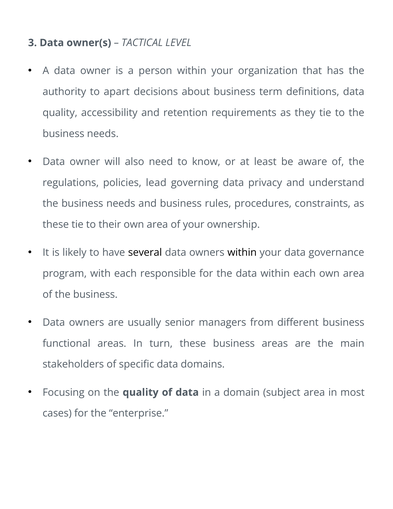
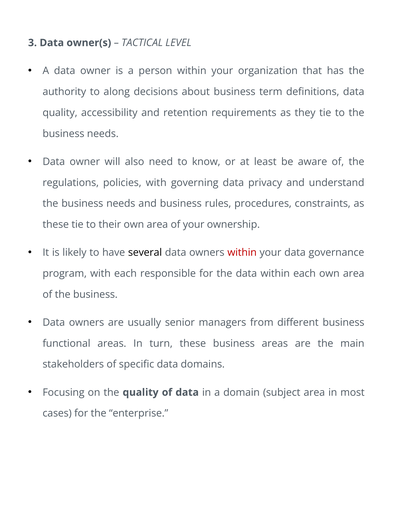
apart: apart -> along
policies lead: lead -> with
within at (242, 252) colour: black -> red
